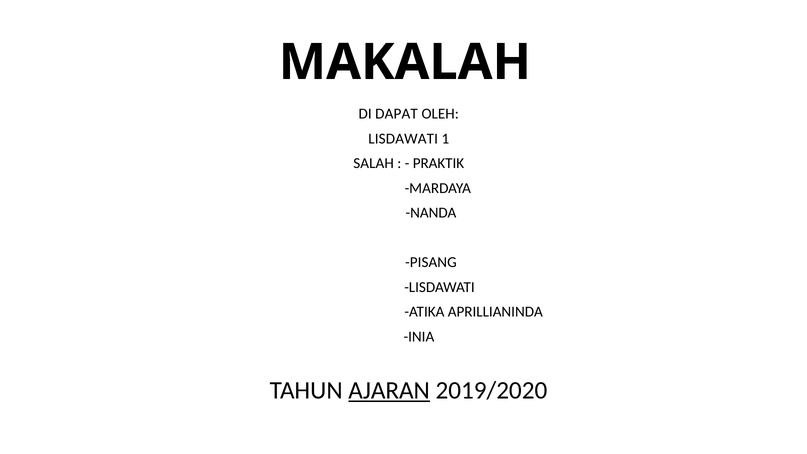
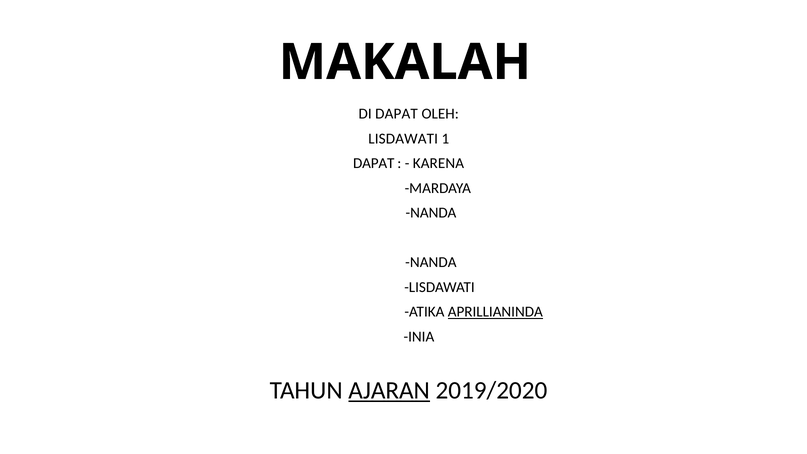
SALAH at (374, 163): SALAH -> DAPAT
PRAKTIK: PRAKTIK -> KARENA
PISANG at (431, 262): PISANG -> NANDA
APRILLIANINDA underline: none -> present
